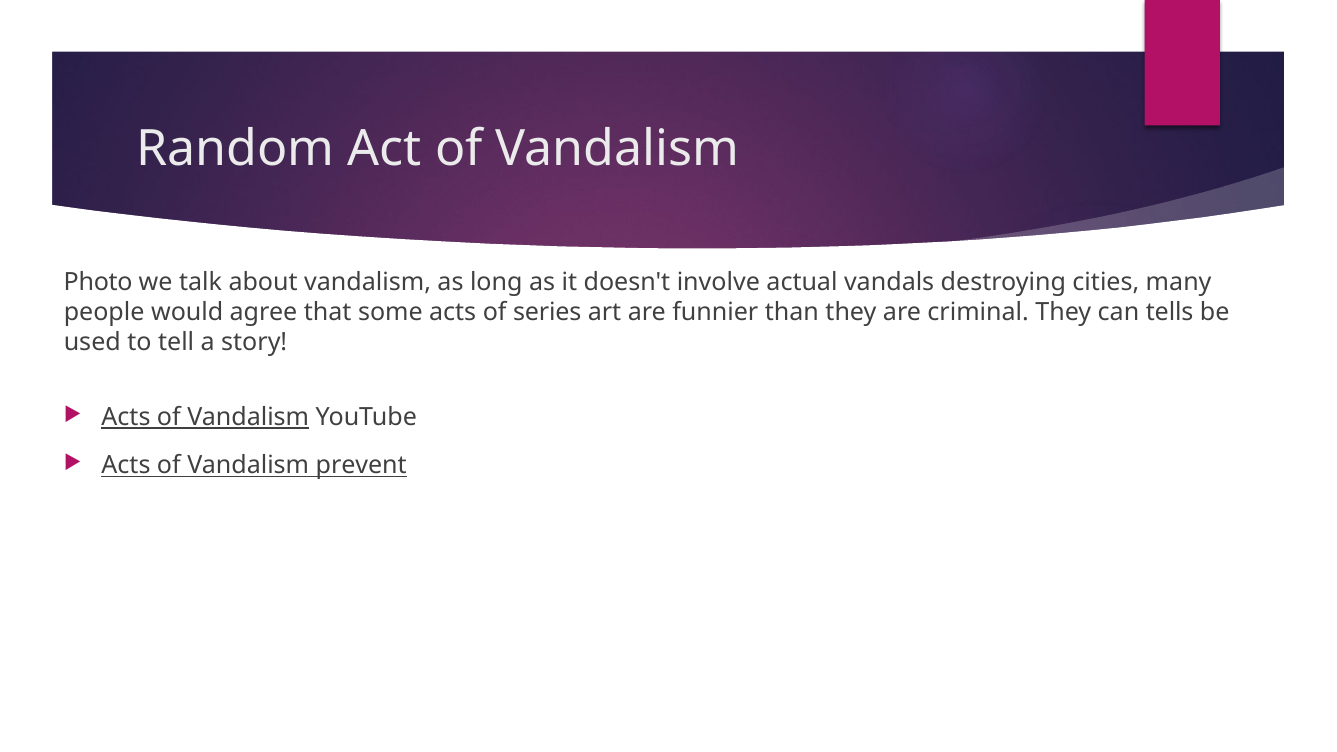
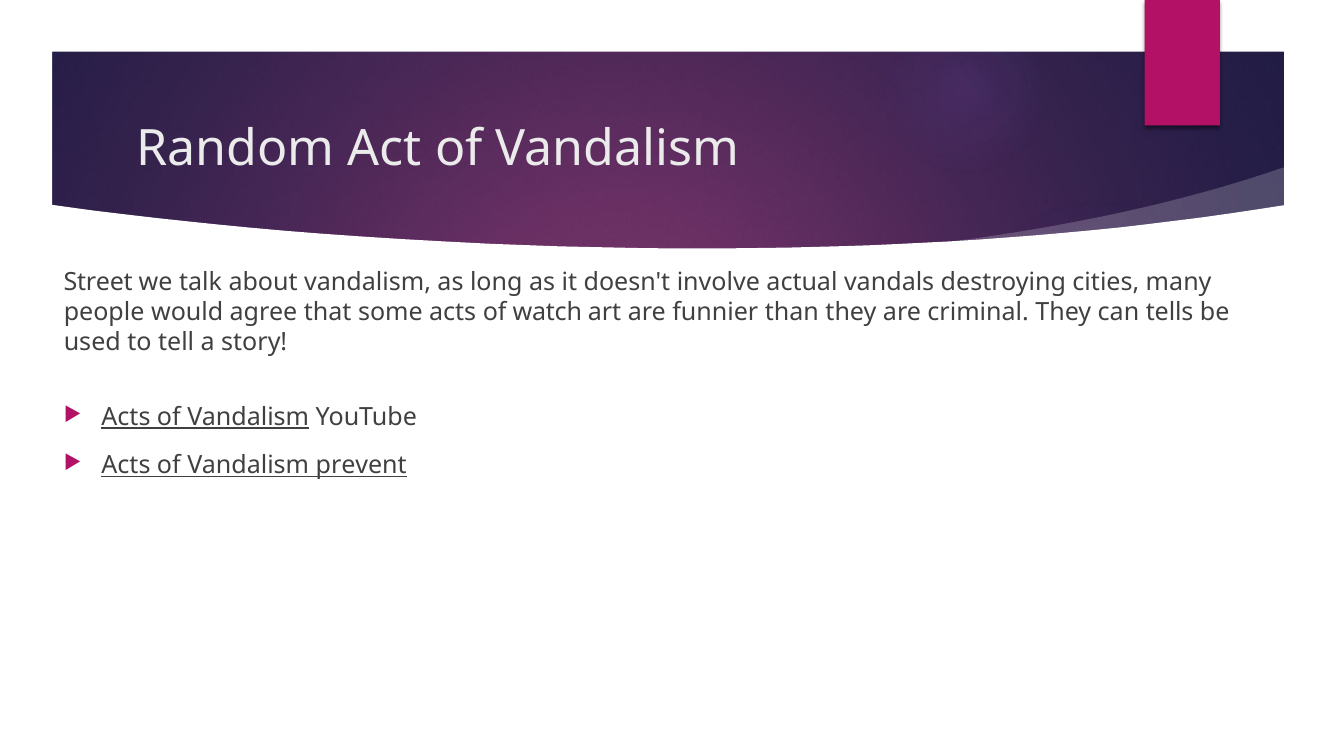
Photo: Photo -> Street
series: series -> watch
